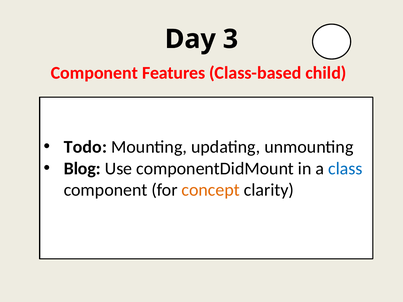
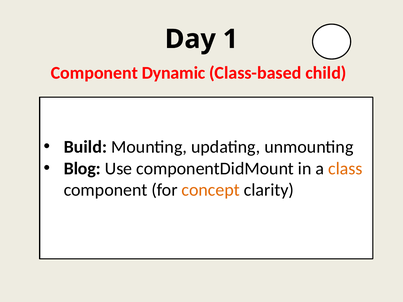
3: 3 -> 1
Features: Features -> Dynamic
Todo: Todo -> Build
class colour: blue -> orange
